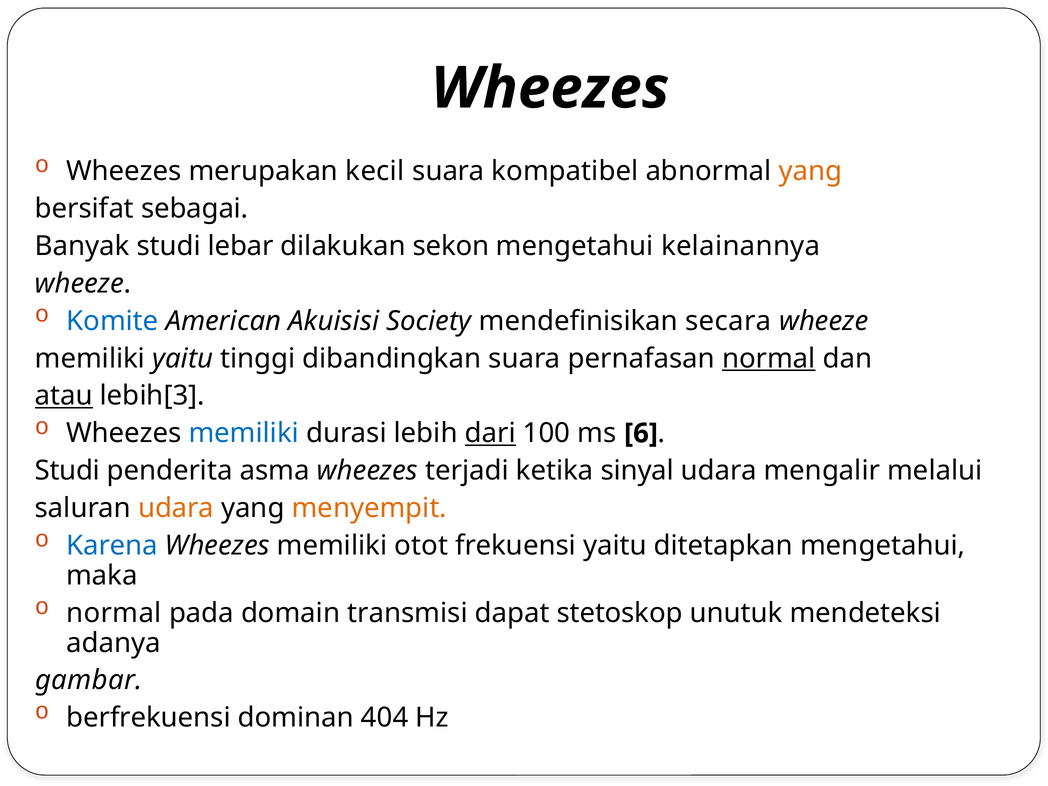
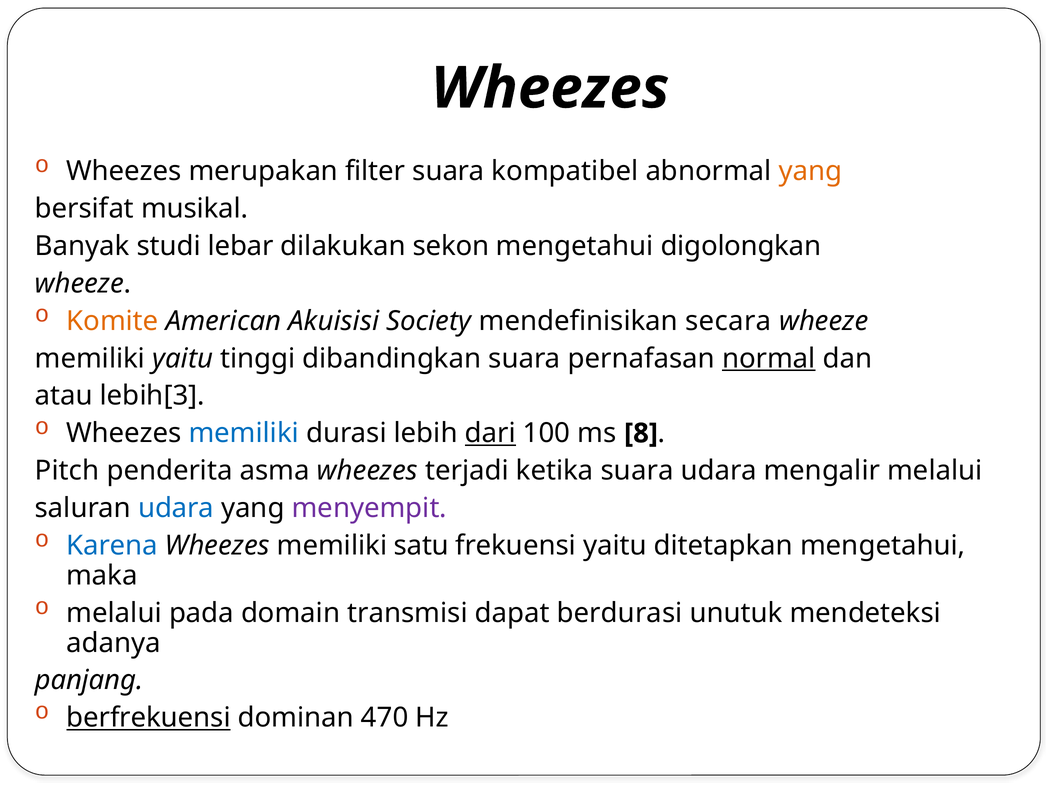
kecil: kecil -> filter
sebagai: sebagai -> musikal
kelainannya: kelainannya -> digolongkan
Komite colour: blue -> orange
atau underline: present -> none
6: 6 -> 8
Studi at (67, 471): Studi -> Pitch
ketika sinyal: sinyal -> suara
udara at (176, 508) colour: orange -> blue
menyempit colour: orange -> purple
otot: otot -> satu
normal at (114, 613): normal -> melalui
stetoskop: stetoskop -> berdurasi
gambar: gambar -> panjang
berfrekuensi underline: none -> present
404: 404 -> 470
